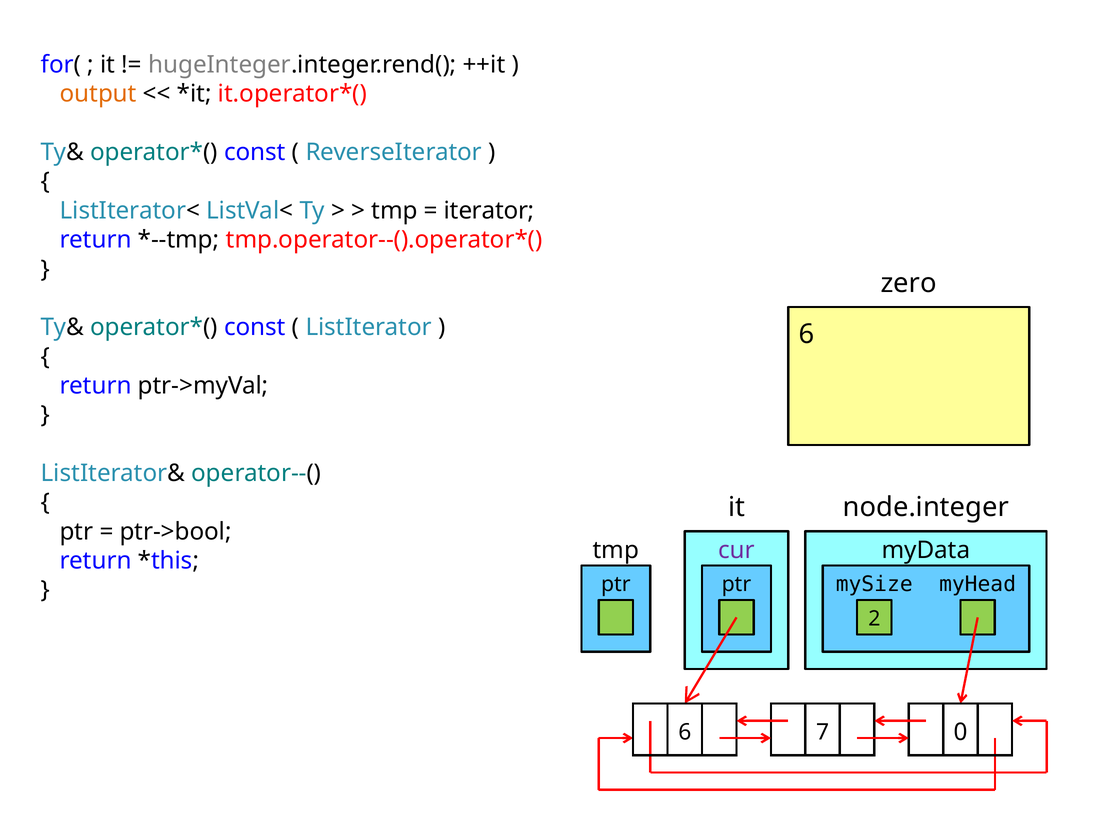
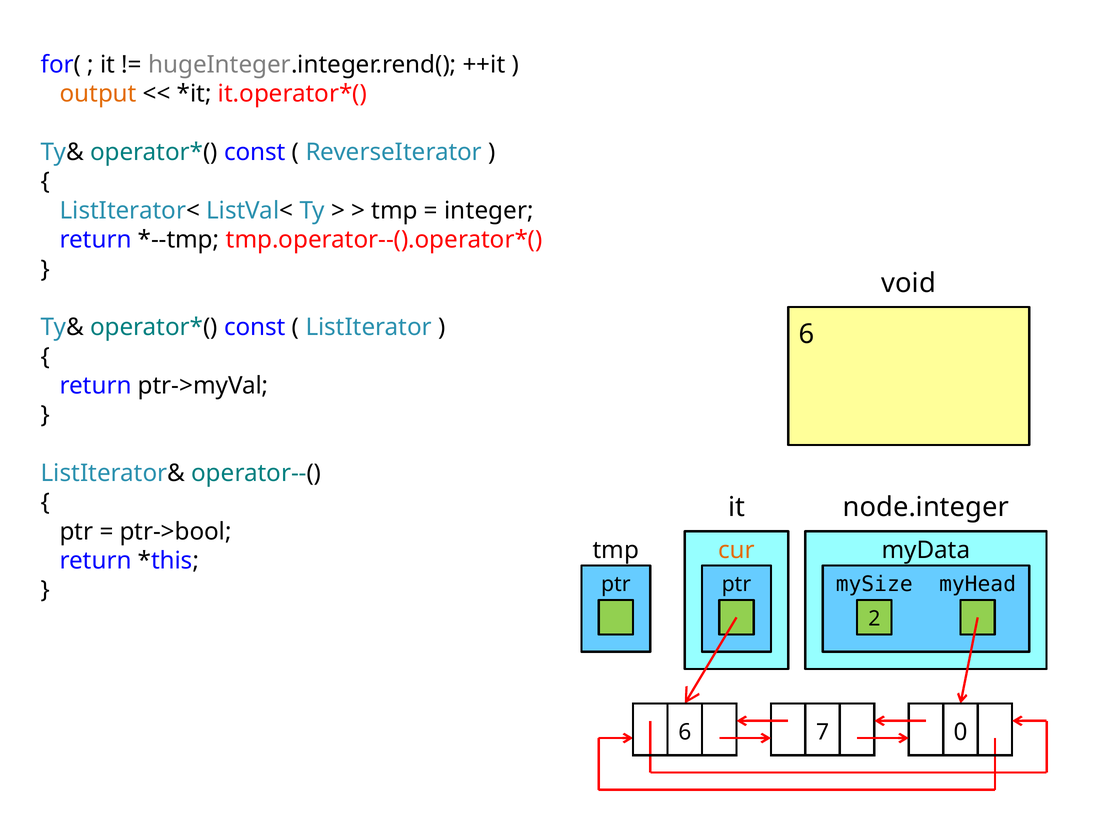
iterator: iterator -> integer
zero: zero -> void
cur colour: purple -> orange
